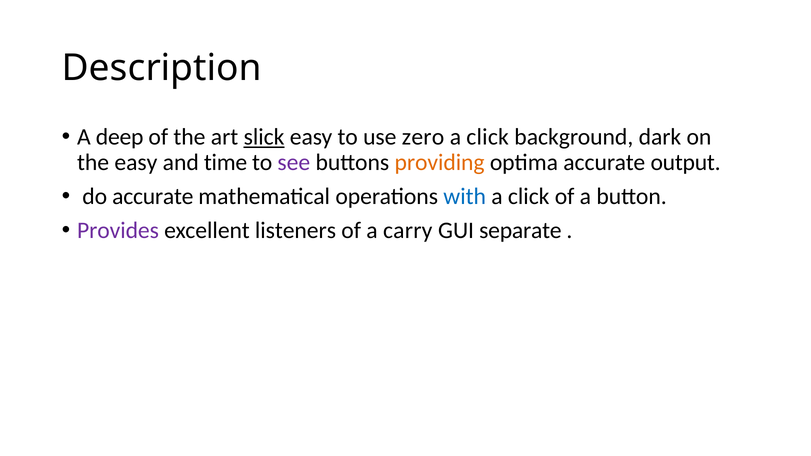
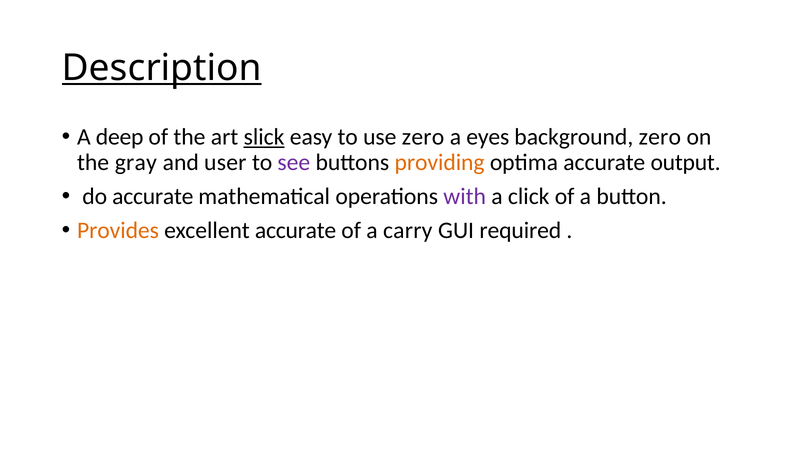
Description underline: none -> present
click at (488, 137): click -> eyes
background dark: dark -> zero
the easy: easy -> gray
time: time -> user
with colour: blue -> purple
Provides colour: purple -> orange
excellent listeners: listeners -> accurate
separate: separate -> required
